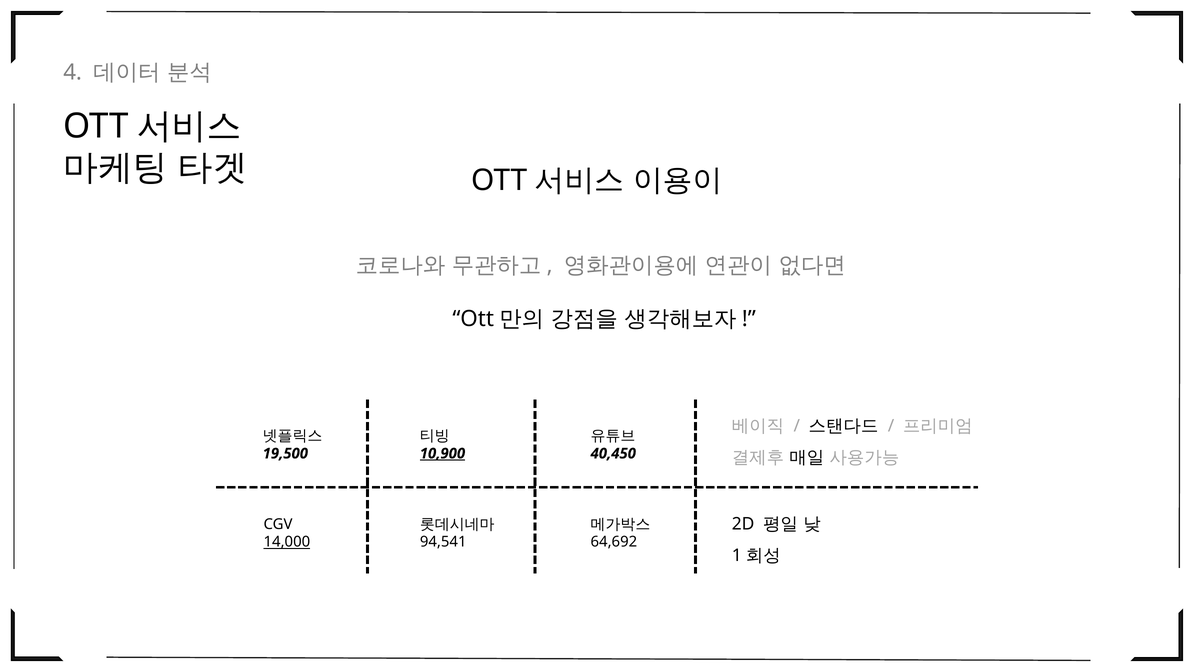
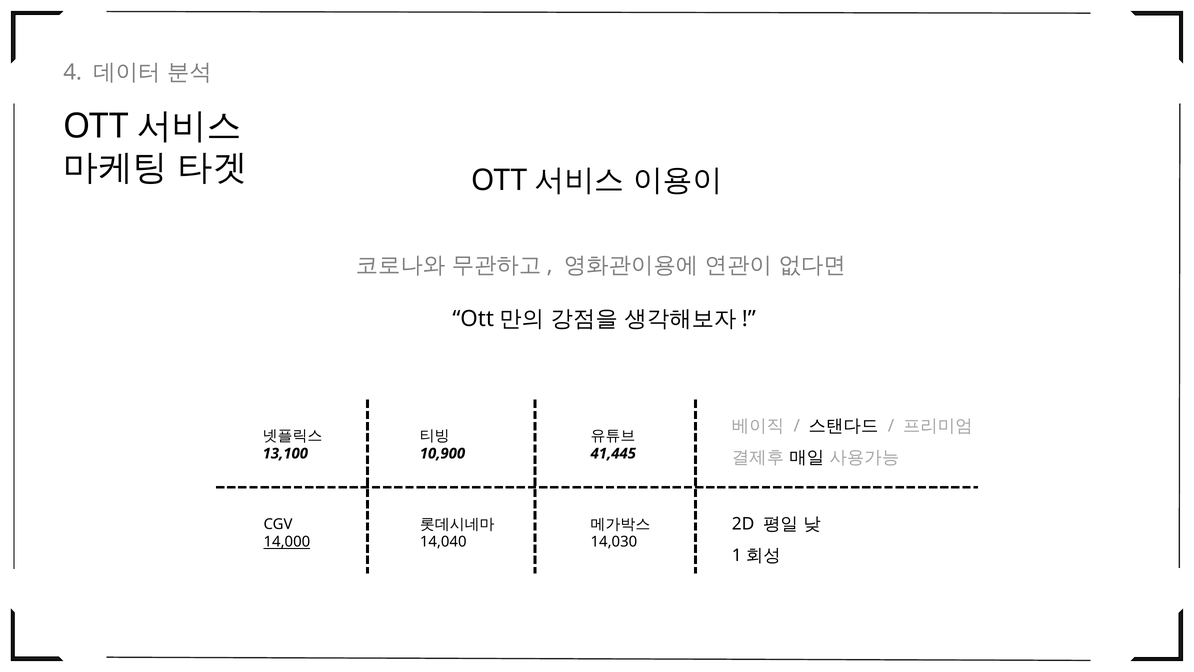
19,500: 19,500 -> 13,100
10,900 underline: present -> none
40,450: 40,450 -> 41,445
94,541: 94,541 -> 14,040
64,692: 64,692 -> 14,030
